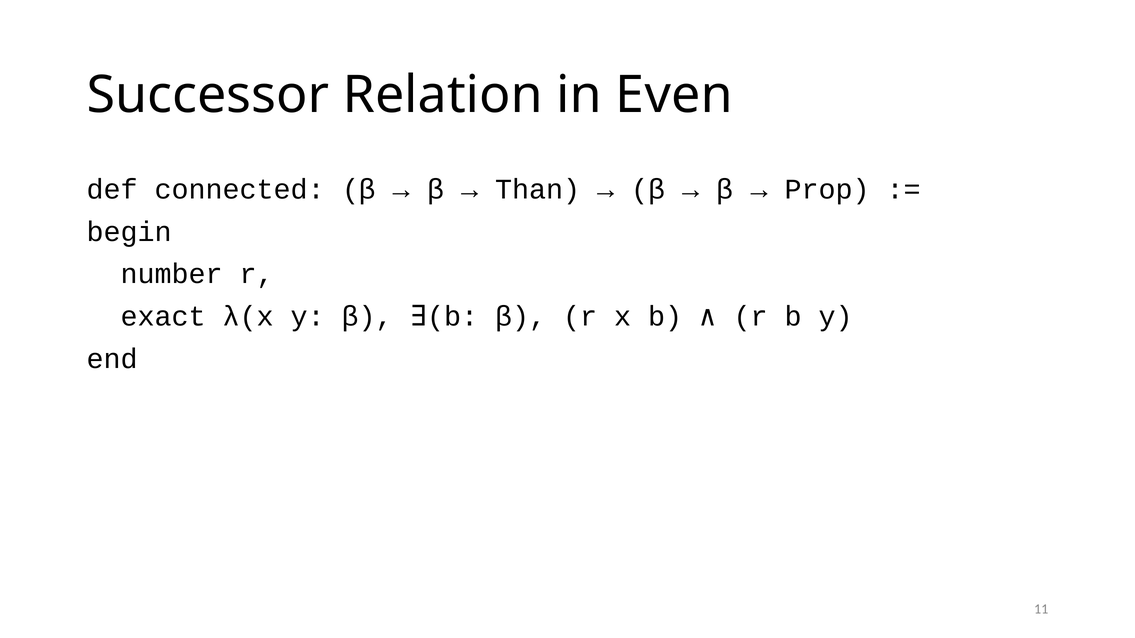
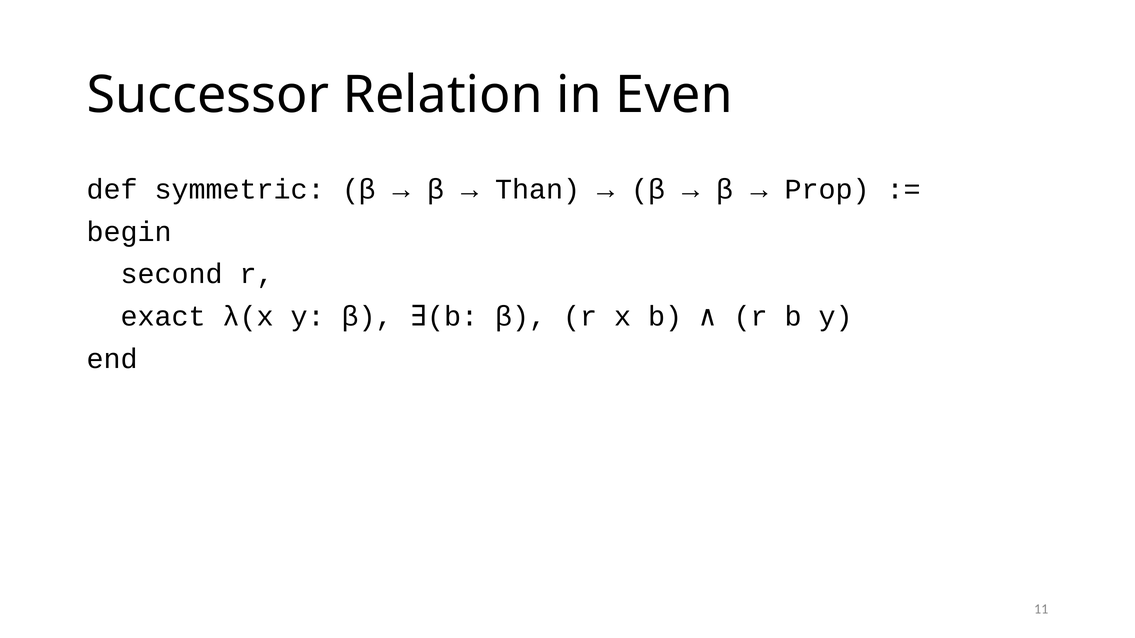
connected: connected -> symmetric
number: number -> second
